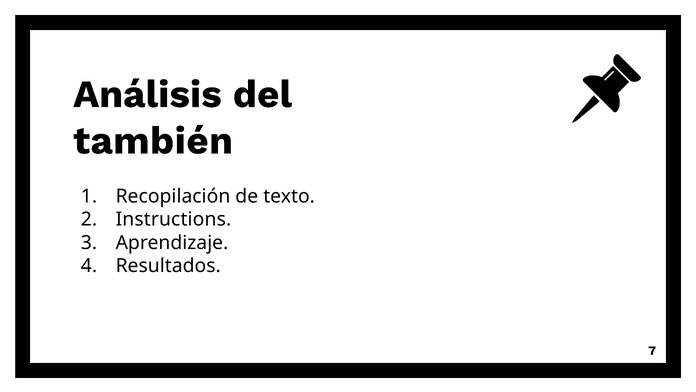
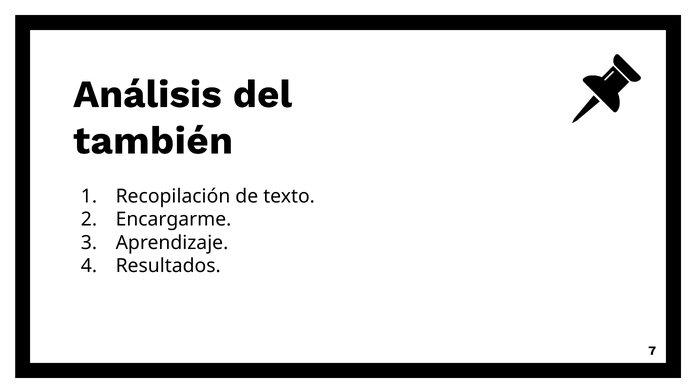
Instructions: Instructions -> Encargarme
